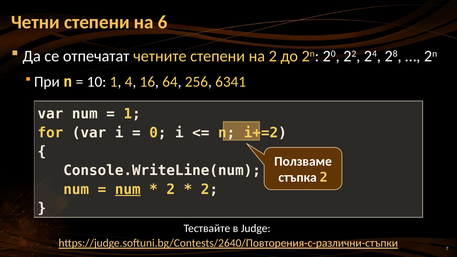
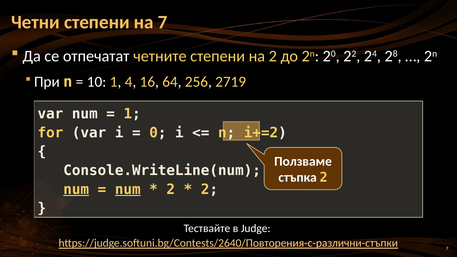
на 6: 6 -> 7
6341: 6341 -> 2719
num at (76, 189) underline: none -> present
